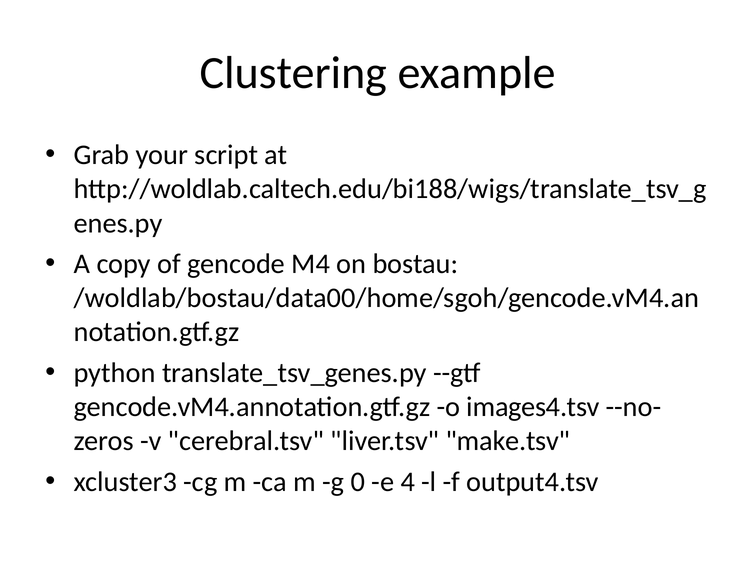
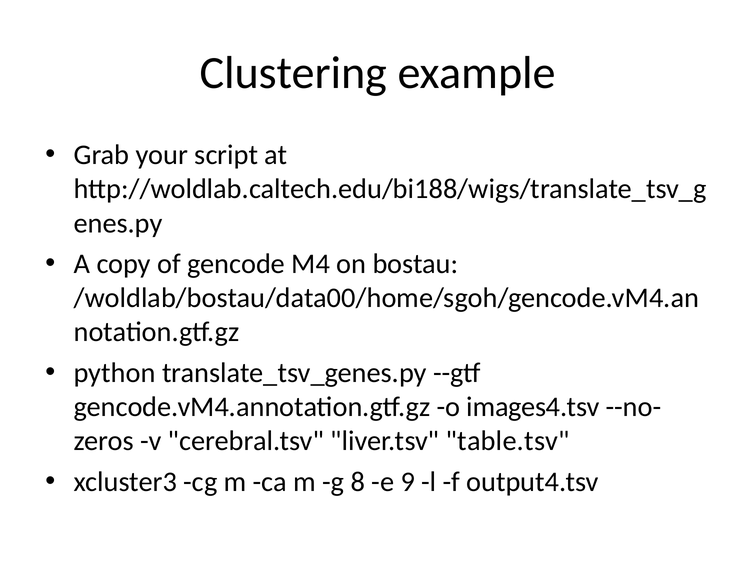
make.tsv: make.tsv -> table.tsv
0: 0 -> 8
4: 4 -> 9
